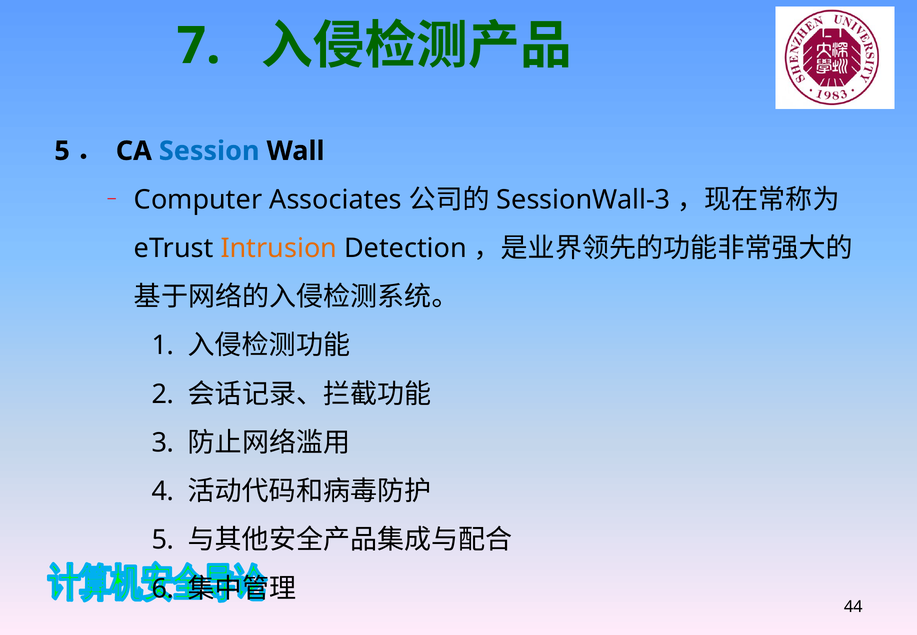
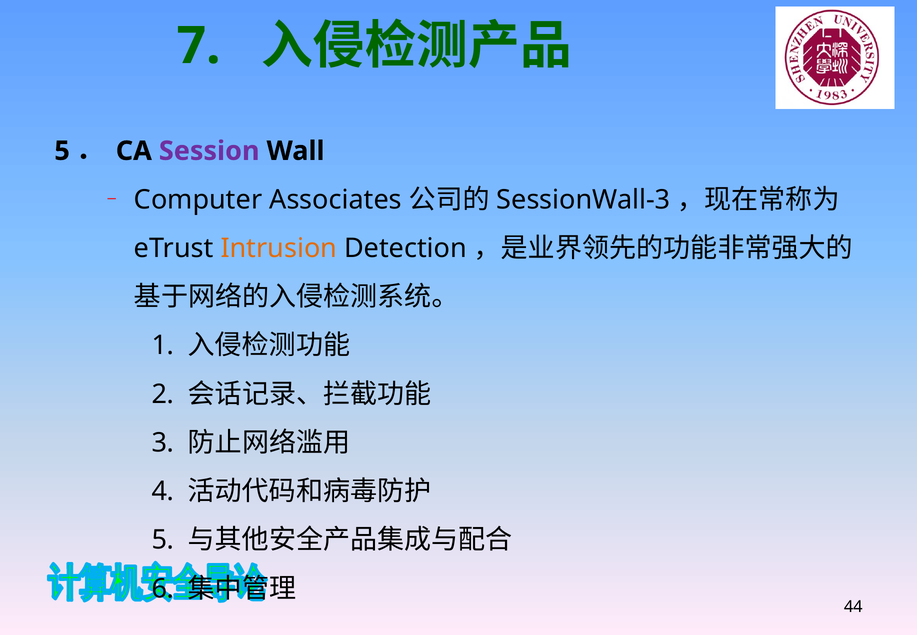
Session colour: blue -> purple
